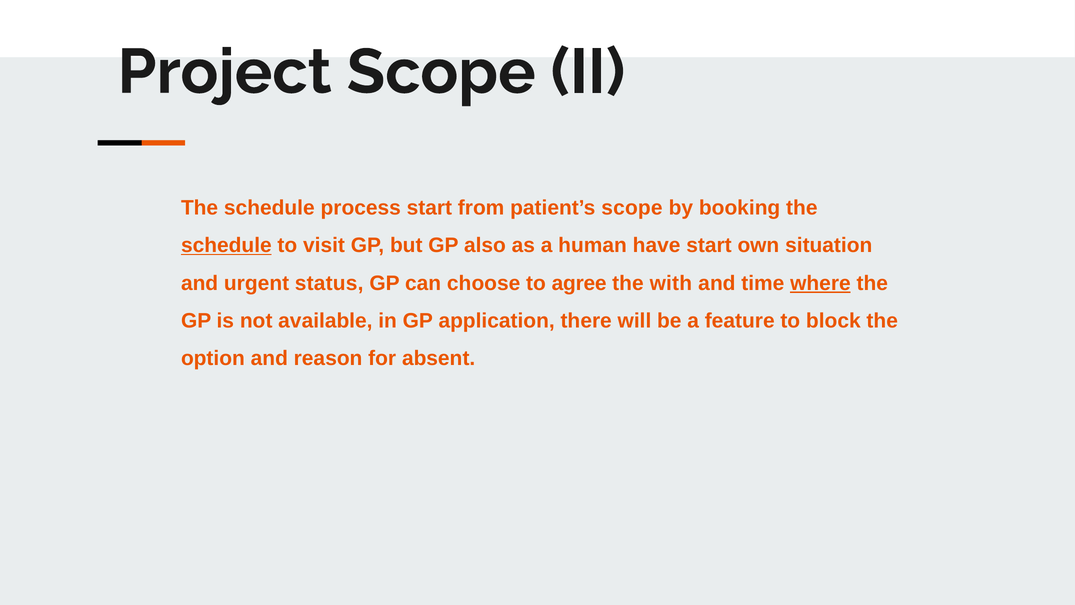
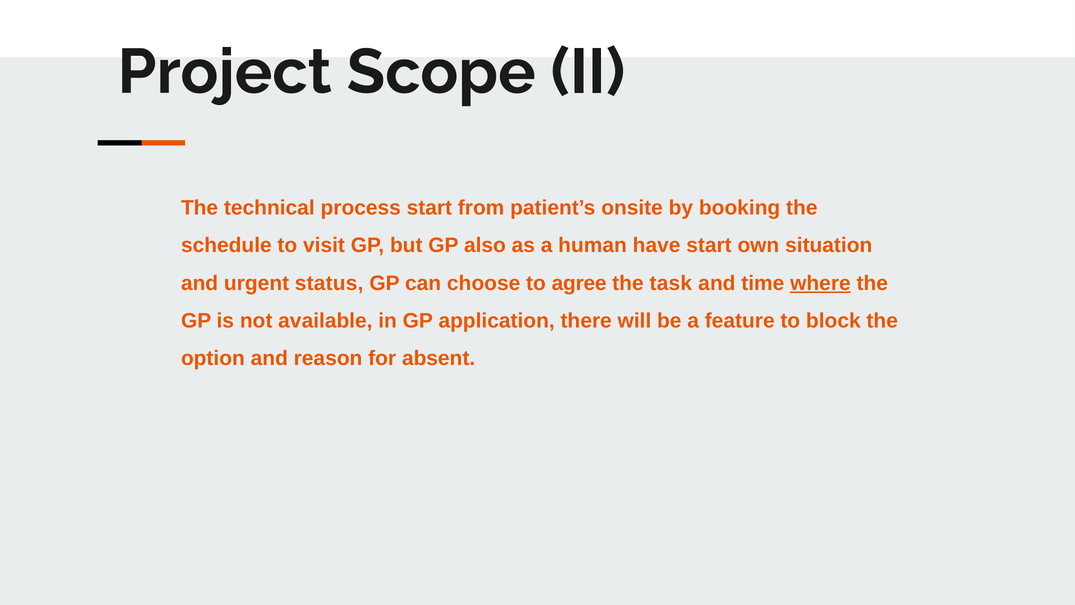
schedule at (269, 208): schedule -> technical
patient’s scope: scope -> onsite
schedule at (226, 245) underline: present -> none
with: with -> task
